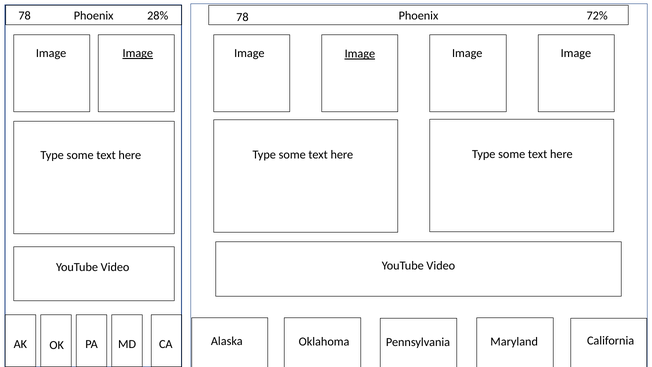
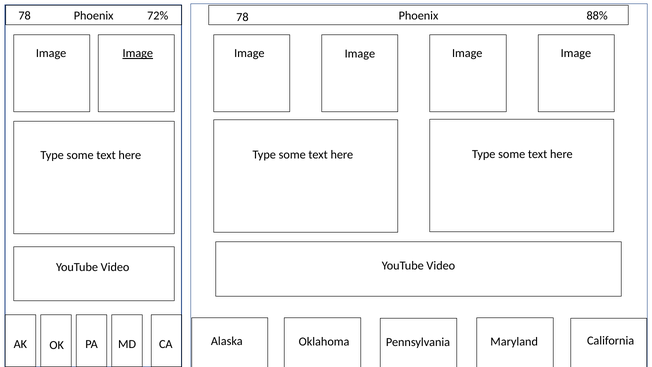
28%: 28% -> 72%
72%: 72% -> 88%
Image at (360, 54) underline: present -> none
